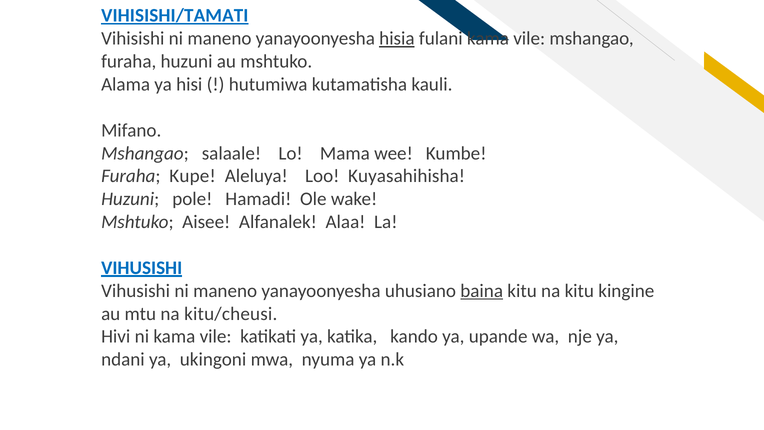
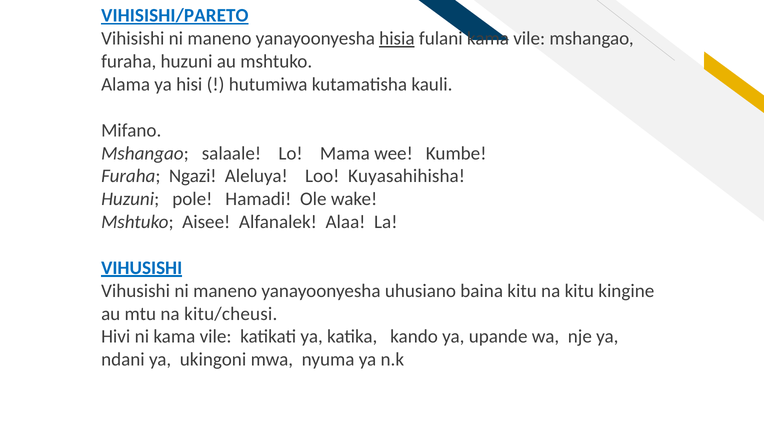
VIHISISHI/TAMATI: VIHISISHI/TAMATI -> VIHISISHI/PARETO
Kupe: Kupe -> Ngazi
baina underline: present -> none
